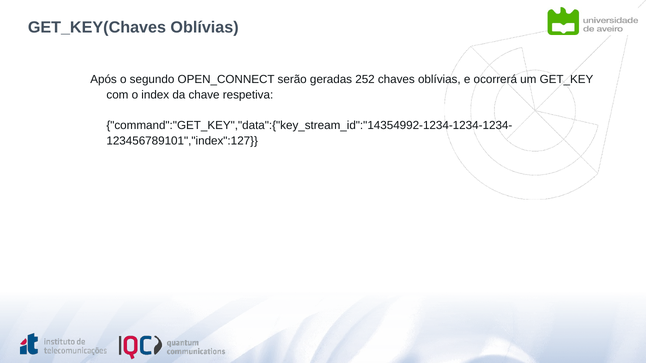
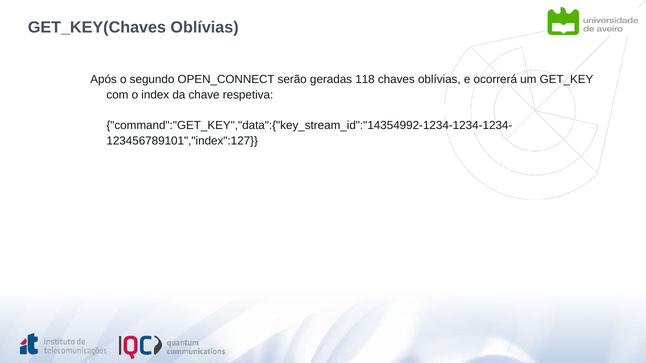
252: 252 -> 118
